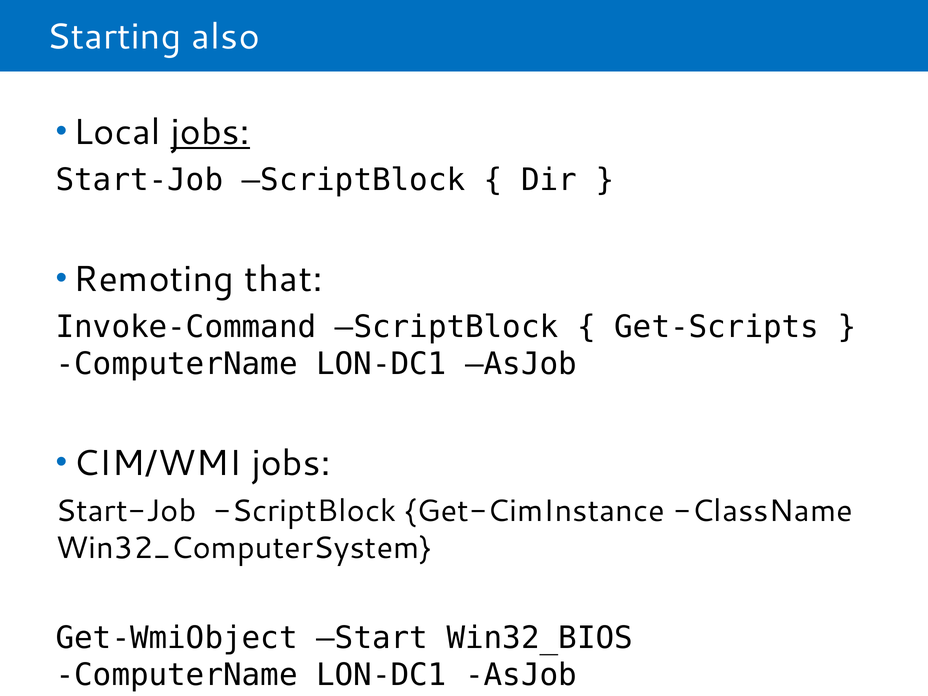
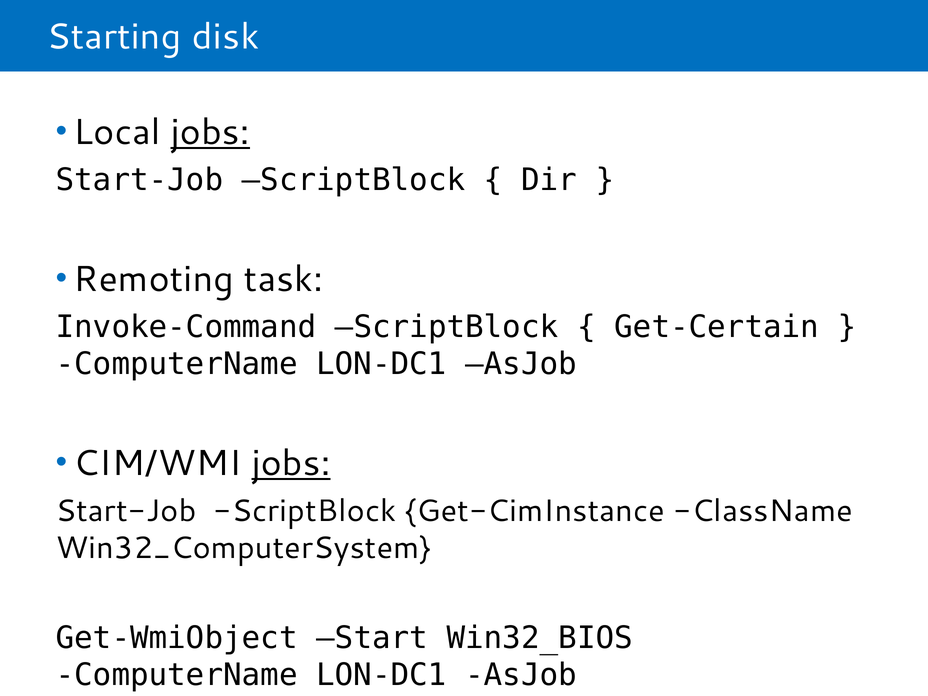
also: also -> disk
that: that -> task
Get-Scripts: Get-Scripts -> Get-Certain
jobs at (291, 464) underline: none -> present
